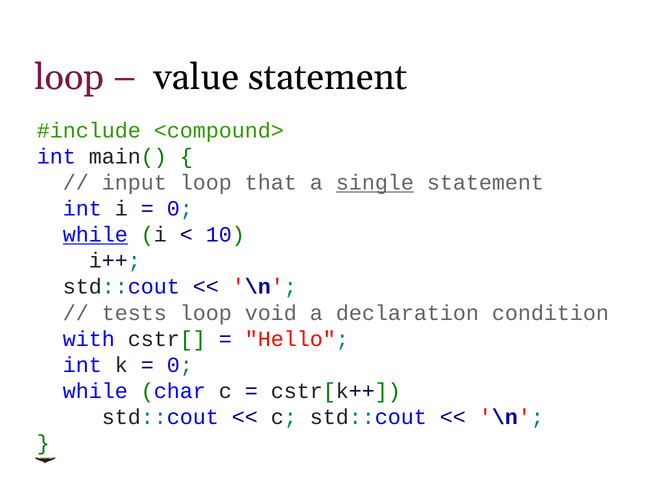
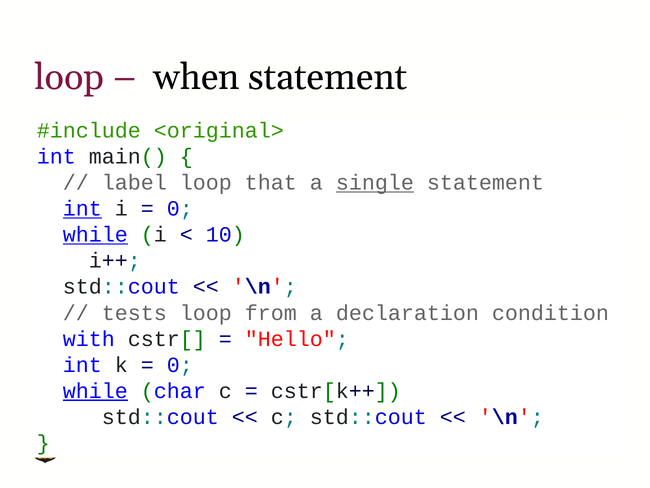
value: value -> when
<compound>: <compound> -> <original>
input: input -> label
int at (82, 209) underline: none -> present
void: void -> from
while at (95, 391) underline: none -> present
